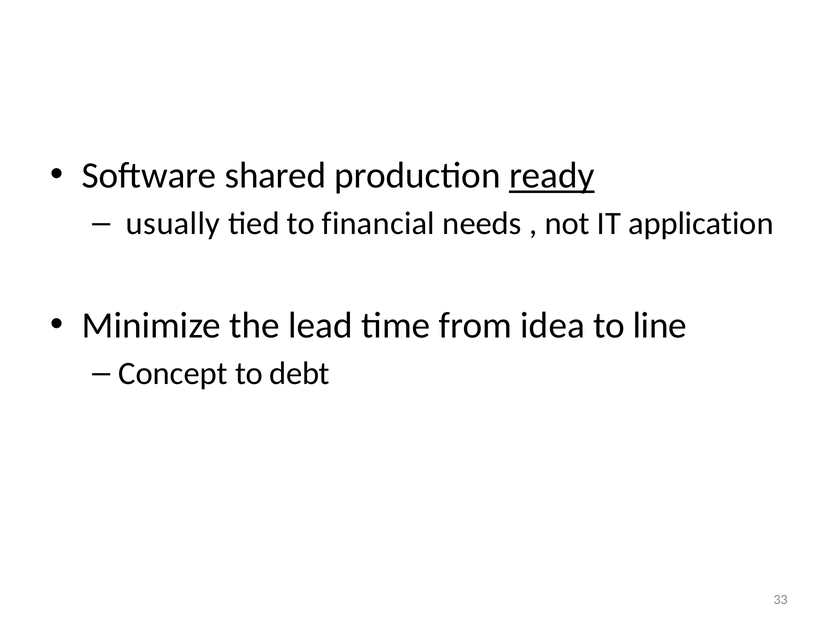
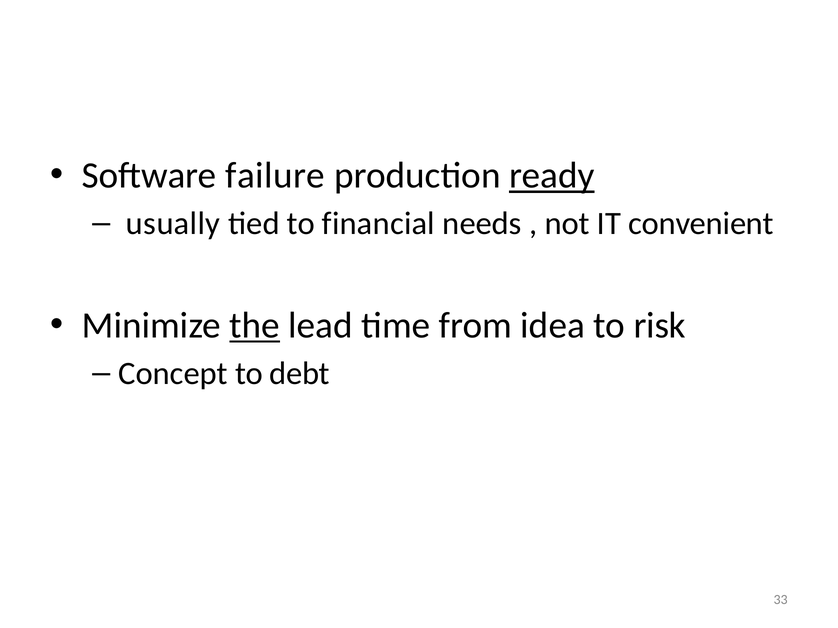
shared: shared -> failure
application: application -> convenient
the underline: none -> present
line: line -> risk
